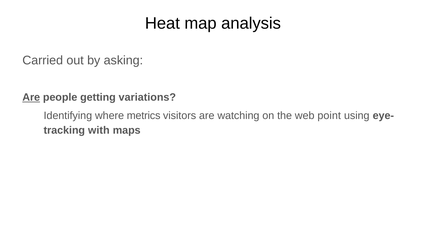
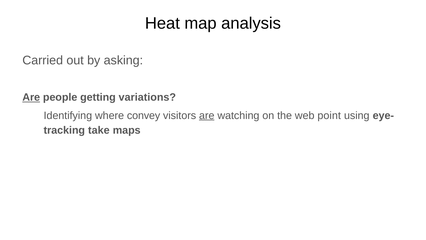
metrics: metrics -> convey
are at (207, 115) underline: none -> present
with: with -> take
